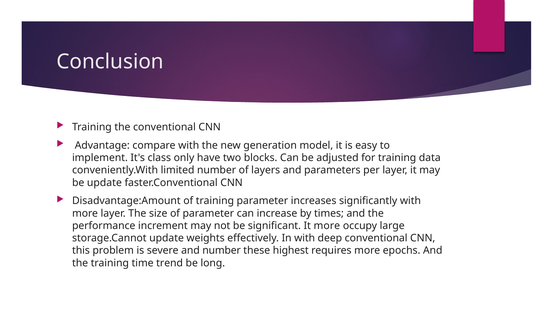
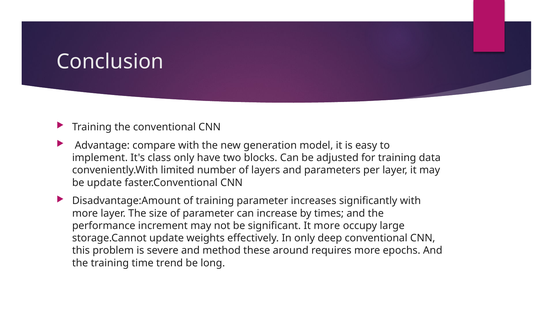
In with: with -> only
and number: number -> method
highest: highest -> around
